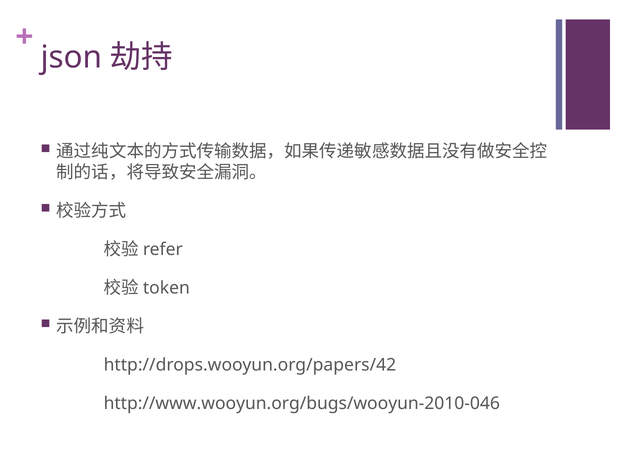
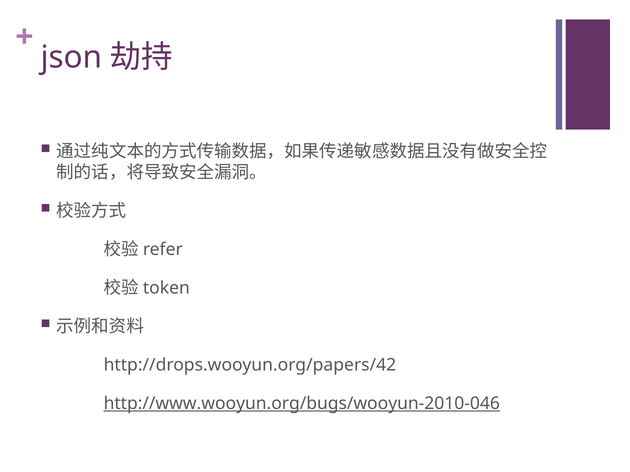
http://www.wooyun.org/bugs/wooyun-2010-046 underline: none -> present
